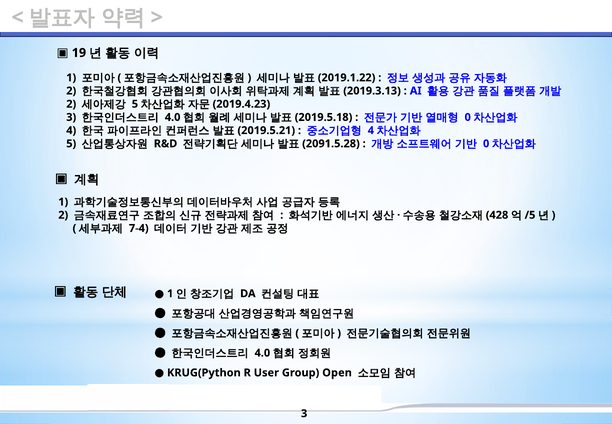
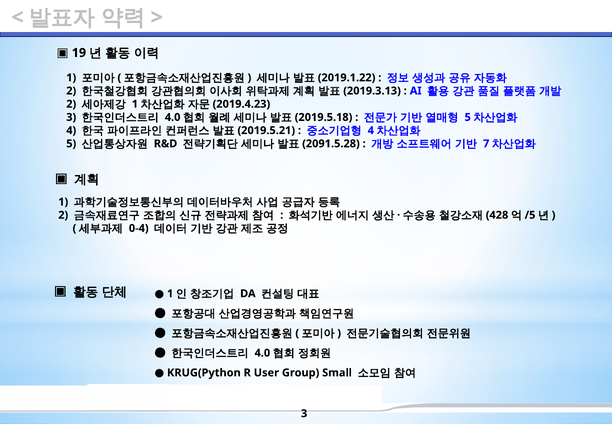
5 at (135, 104): 5 -> 1
0 at (468, 117): 0 -> 5
0 at (486, 144): 0 -> 7
7-4: 7-4 -> 0-4
Open: Open -> Small
